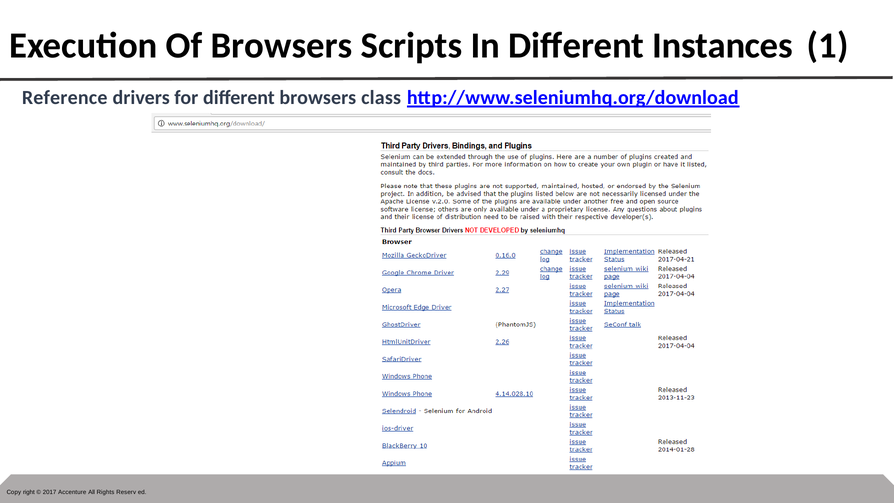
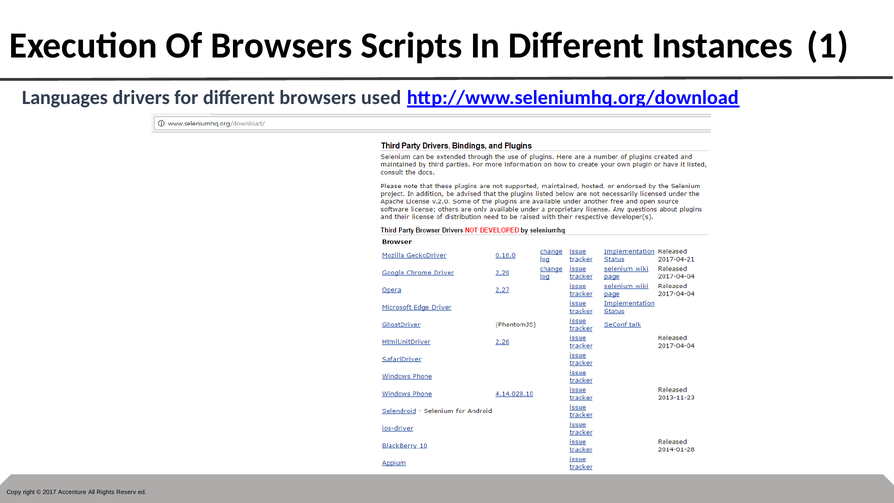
Reference: Reference -> Languages
class: class -> used
